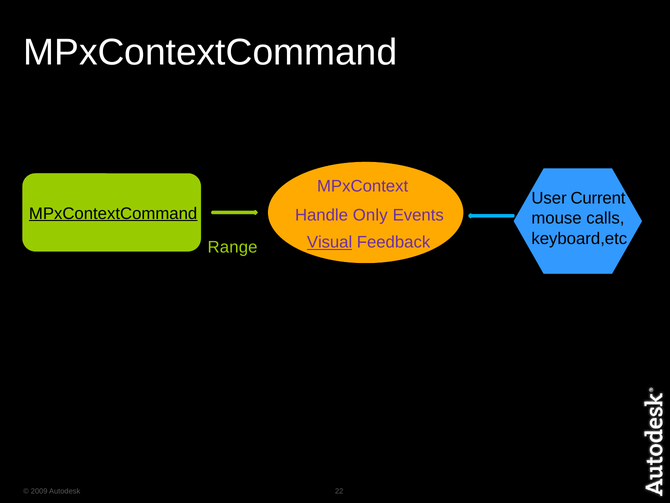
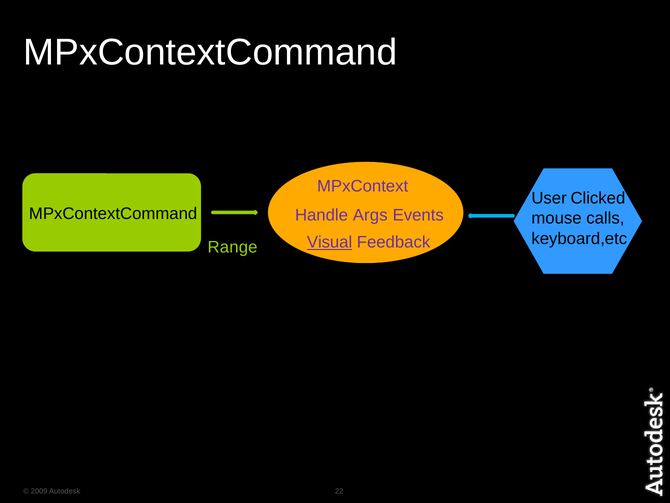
Current: Current -> Clicked
MPxContextCommand at (113, 213) underline: present -> none
Only: Only -> Args
